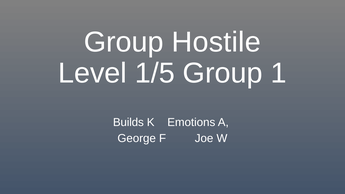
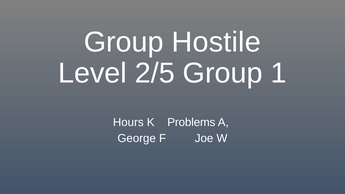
1/5: 1/5 -> 2/5
Builds: Builds -> Hours
Emotions: Emotions -> Problems
